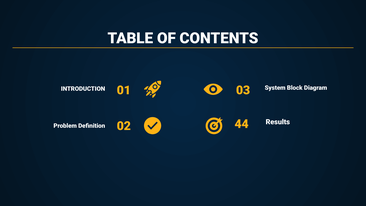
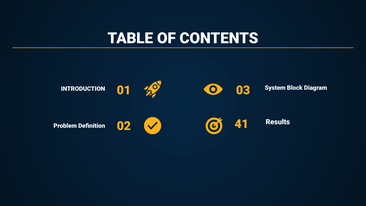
44: 44 -> 41
